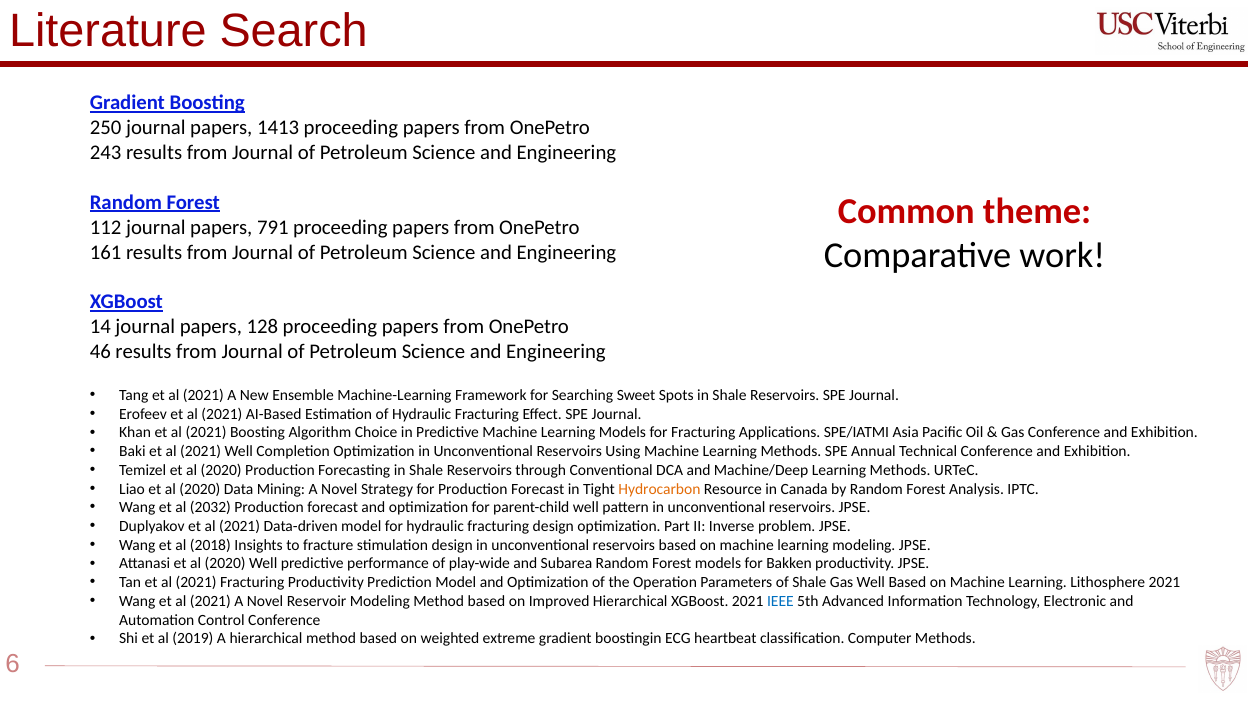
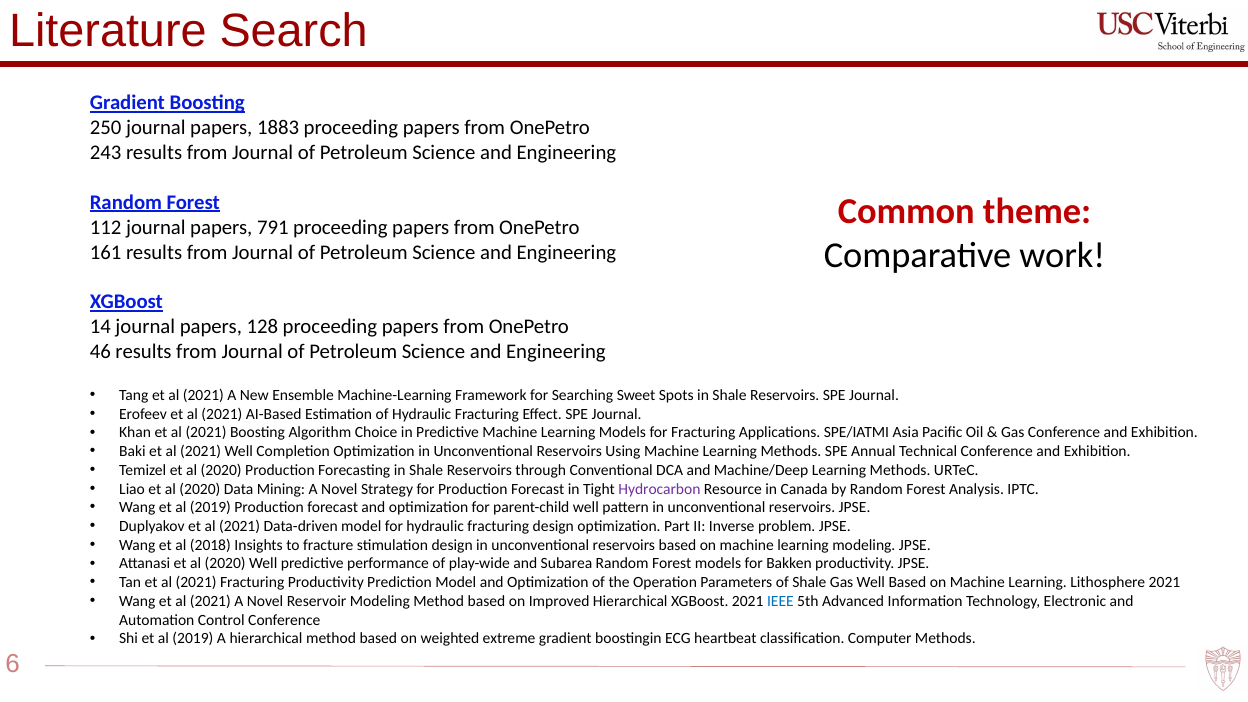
1413: 1413 -> 1883
Hydrocarbon colour: orange -> purple
Wang et al 2032: 2032 -> 2019
